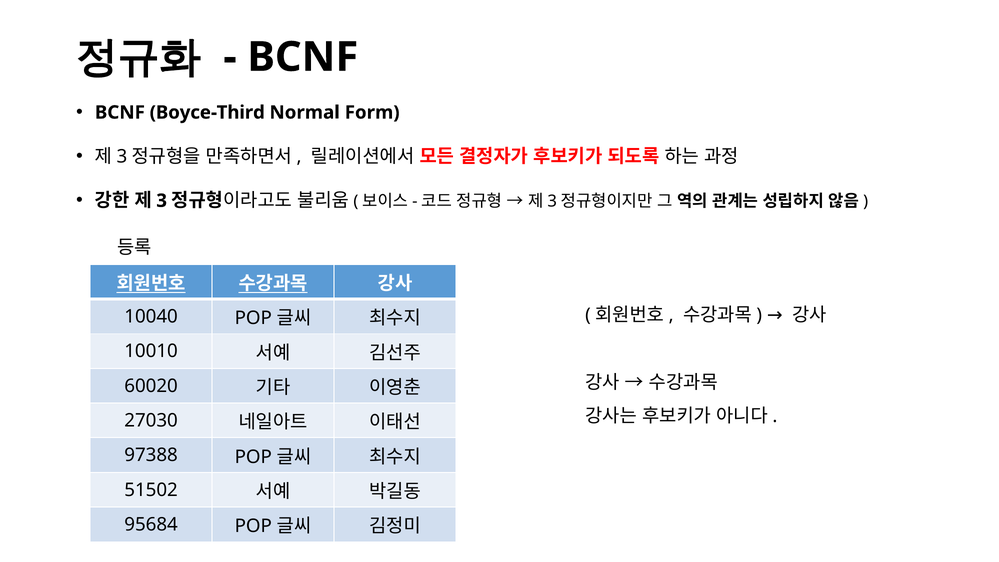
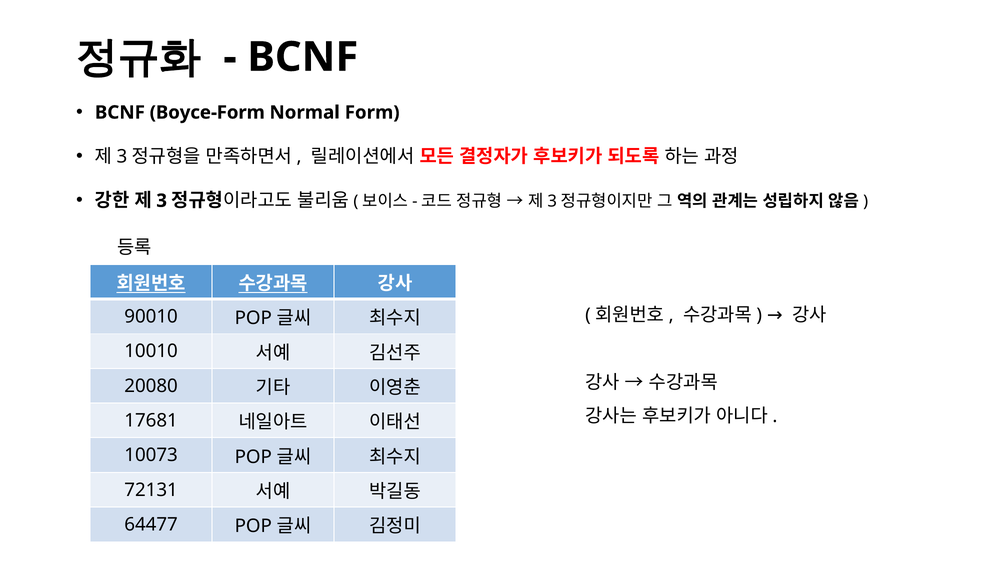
Boyce-Third: Boyce-Third -> Boyce-Form
10040: 10040 -> 90010
60020: 60020 -> 20080
27030: 27030 -> 17681
97388: 97388 -> 10073
51502: 51502 -> 72131
95684: 95684 -> 64477
